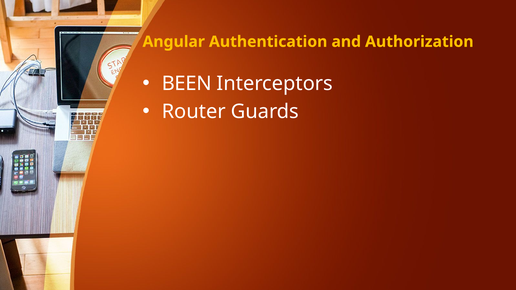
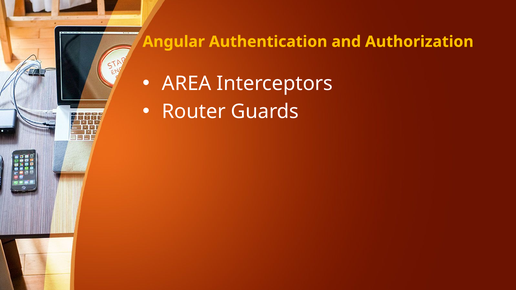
BEEN: BEEN -> AREA
